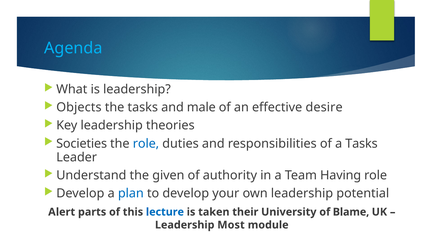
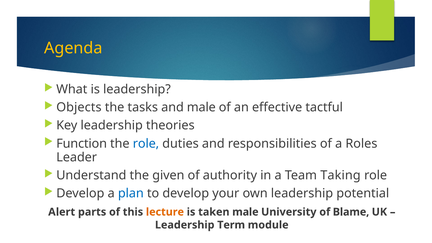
Agenda colour: light blue -> yellow
desire: desire -> tactful
Societies: Societies -> Function
a Tasks: Tasks -> Roles
Having: Having -> Taking
lecture colour: blue -> orange
taken their: their -> male
Most: Most -> Term
